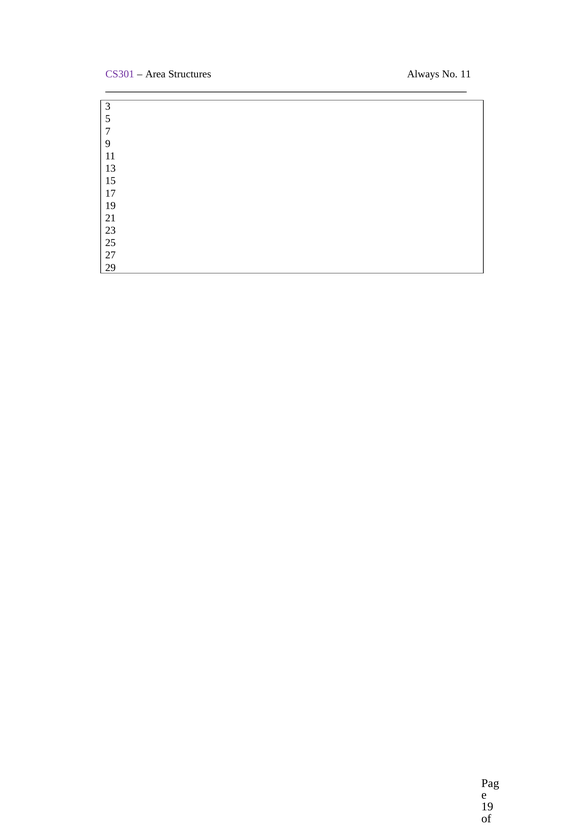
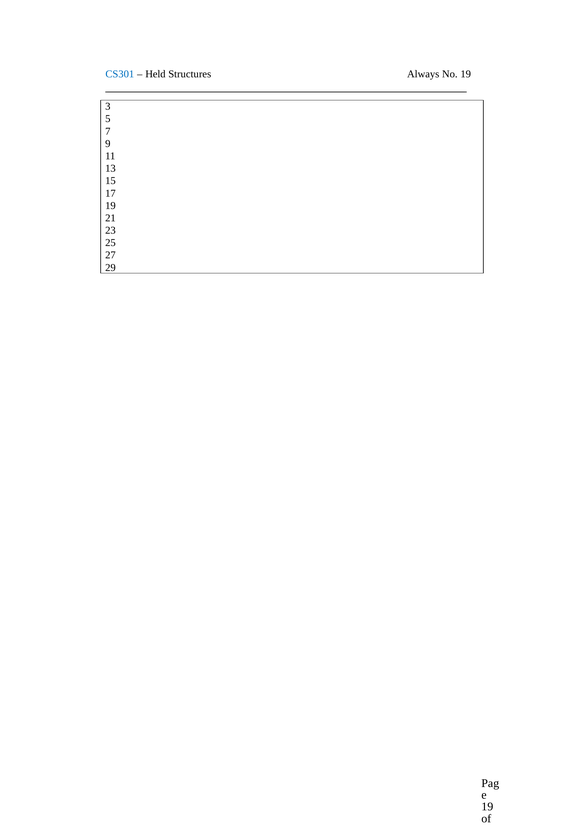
CS301 colour: purple -> blue
Area: Area -> Held
No 11: 11 -> 19
